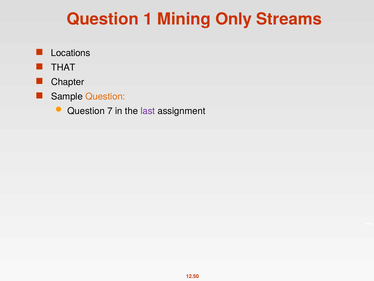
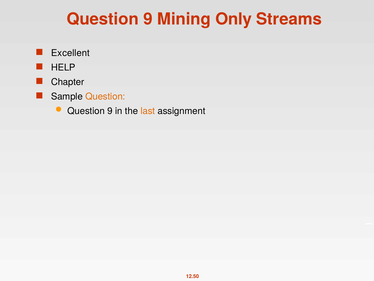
1 at (148, 19): 1 -> 9
Locations: Locations -> Excellent
THAT: THAT -> HELP
7 at (110, 111): 7 -> 9
last colour: purple -> orange
